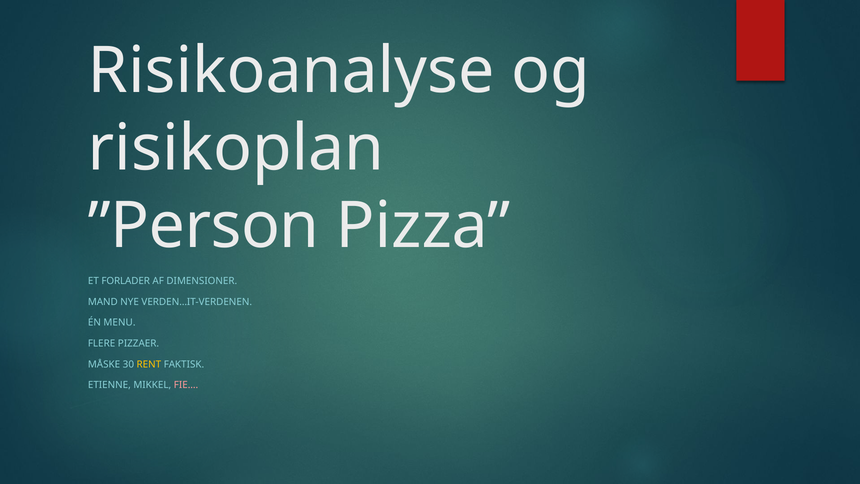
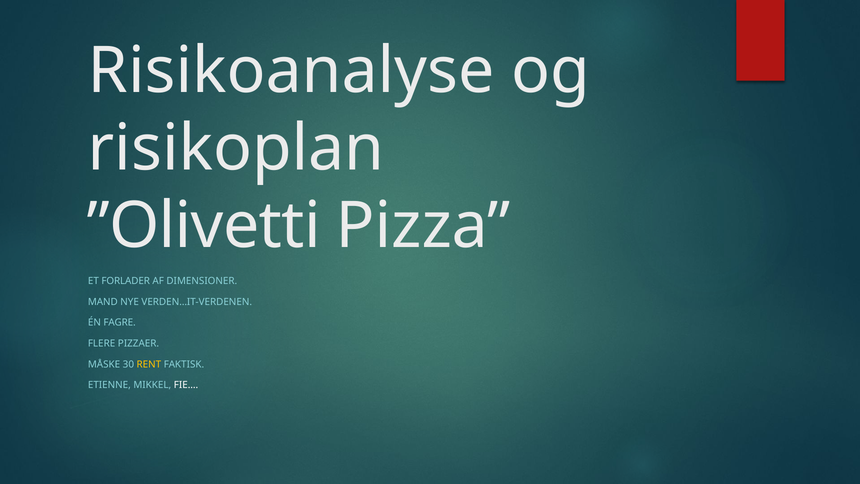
”Person: ”Person -> ”Olivetti
MENU: MENU -> FAGRE
FIE… colour: pink -> white
